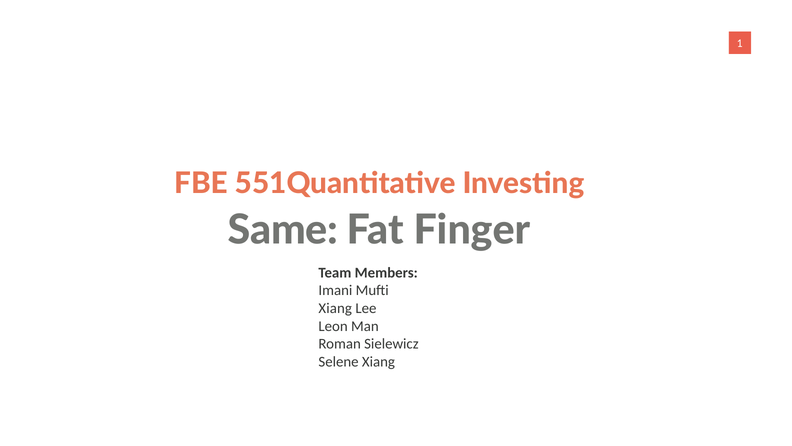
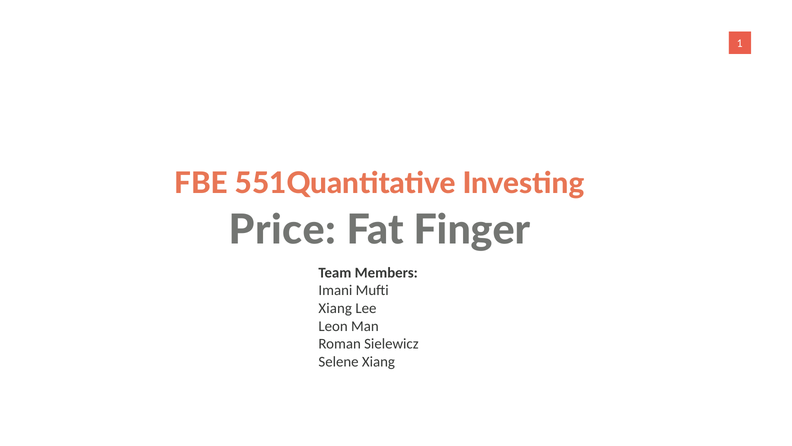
Same: Same -> Price
